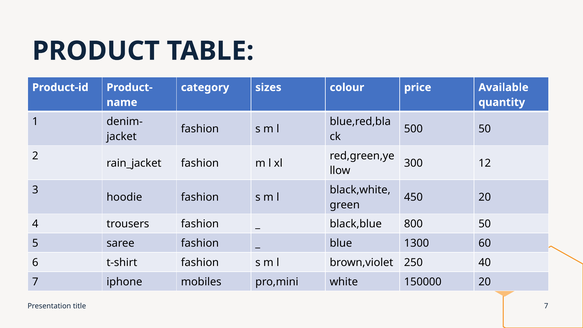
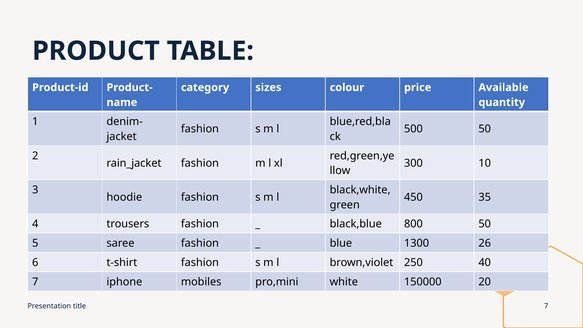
12: 12 -> 10
450 20: 20 -> 35
60: 60 -> 26
